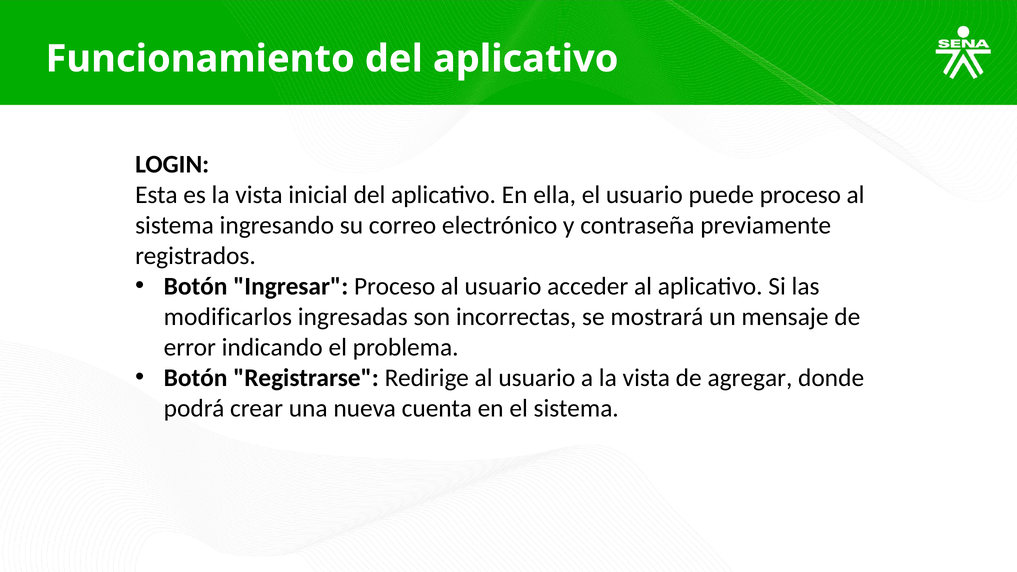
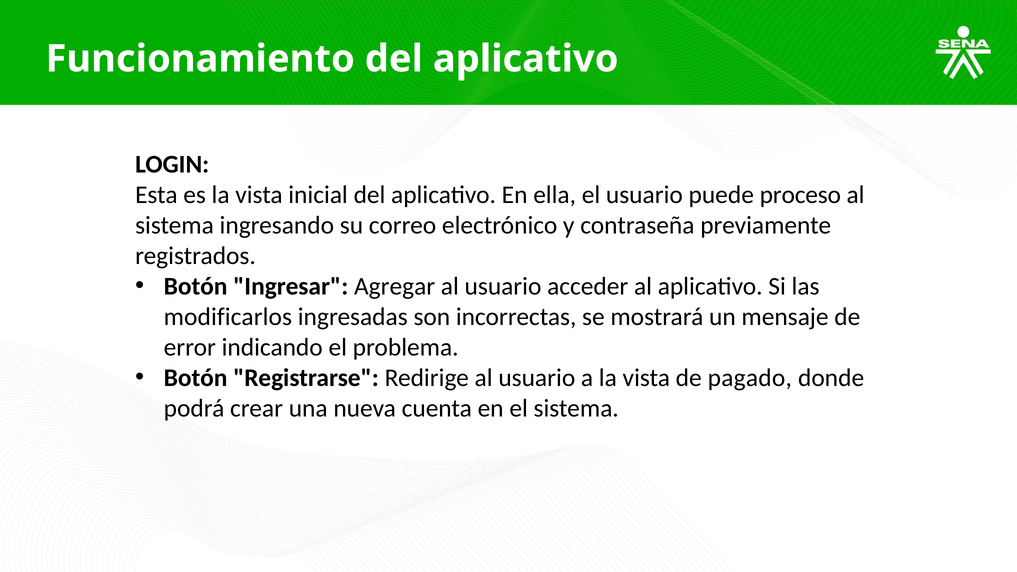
Ingresar Proceso: Proceso -> Agregar
agregar: agregar -> pagado
